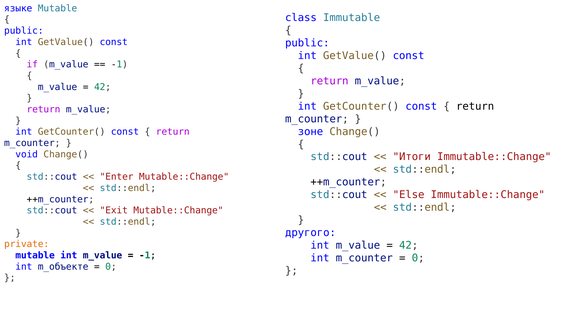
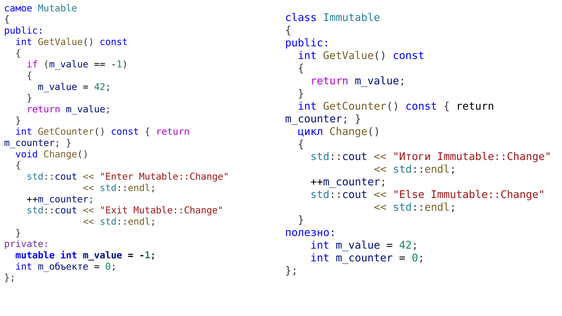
языке: языке -> самое
зоне: зоне -> цикл
другого: другого -> полезно
private colour: orange -> purple
